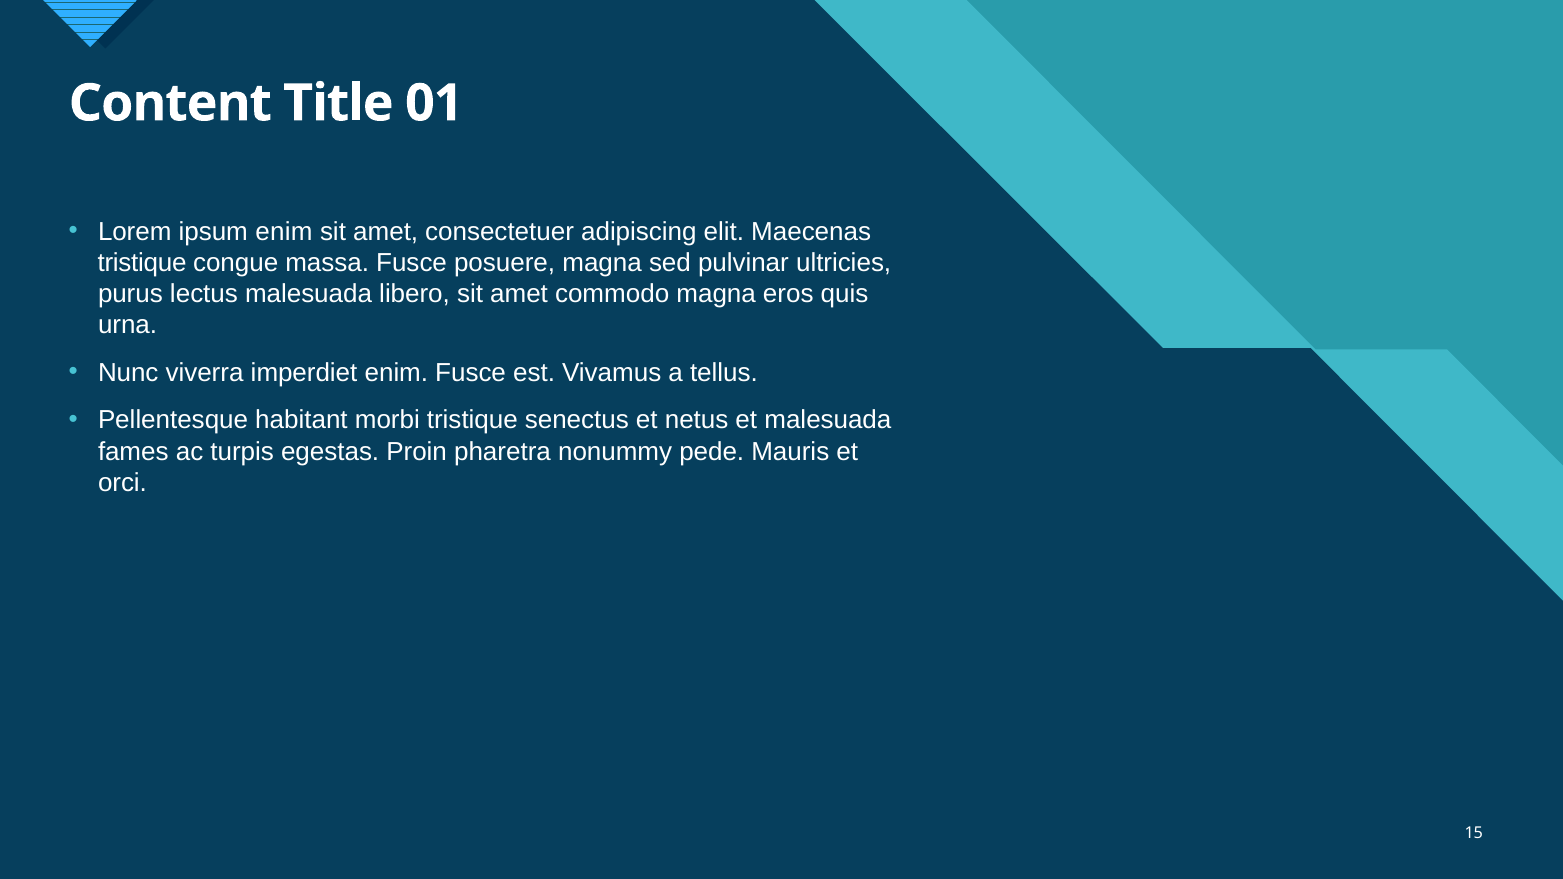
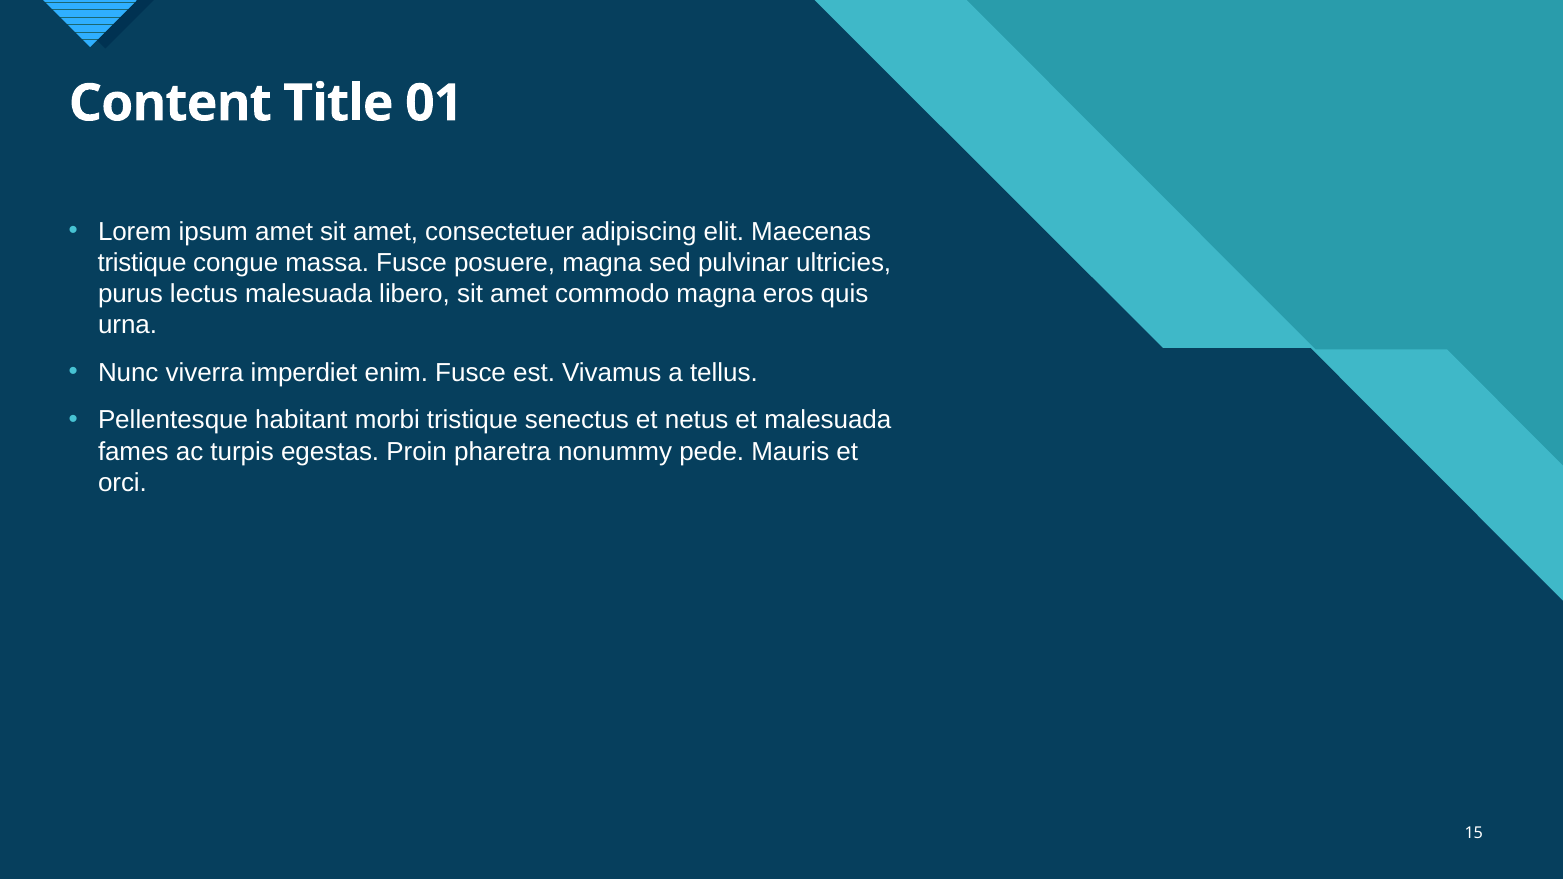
ipsum enim: enim -> amet
